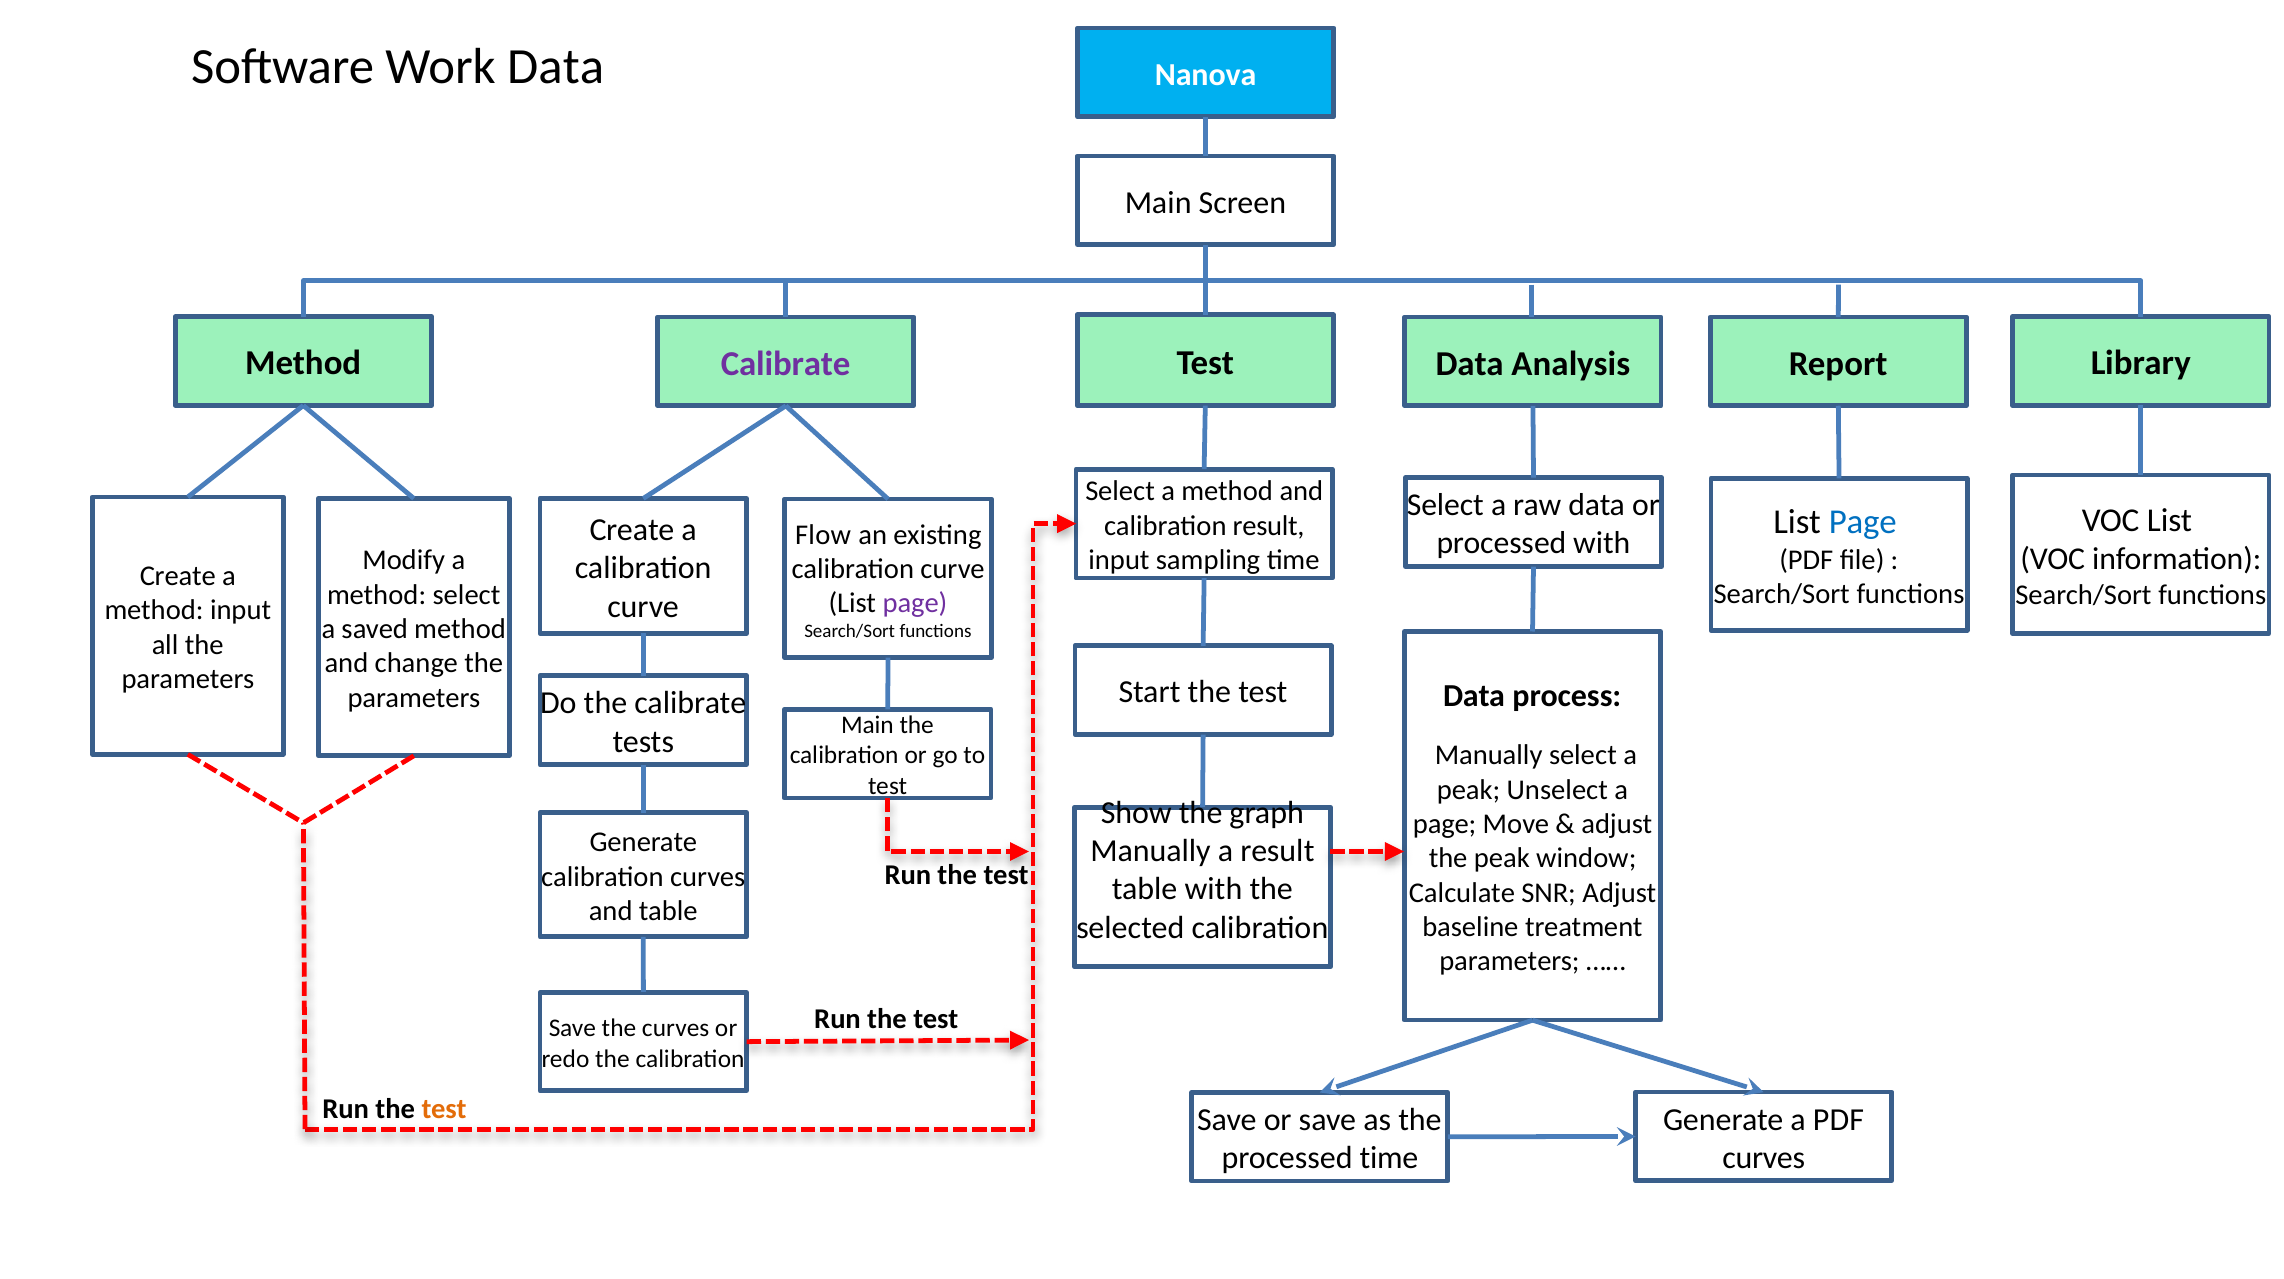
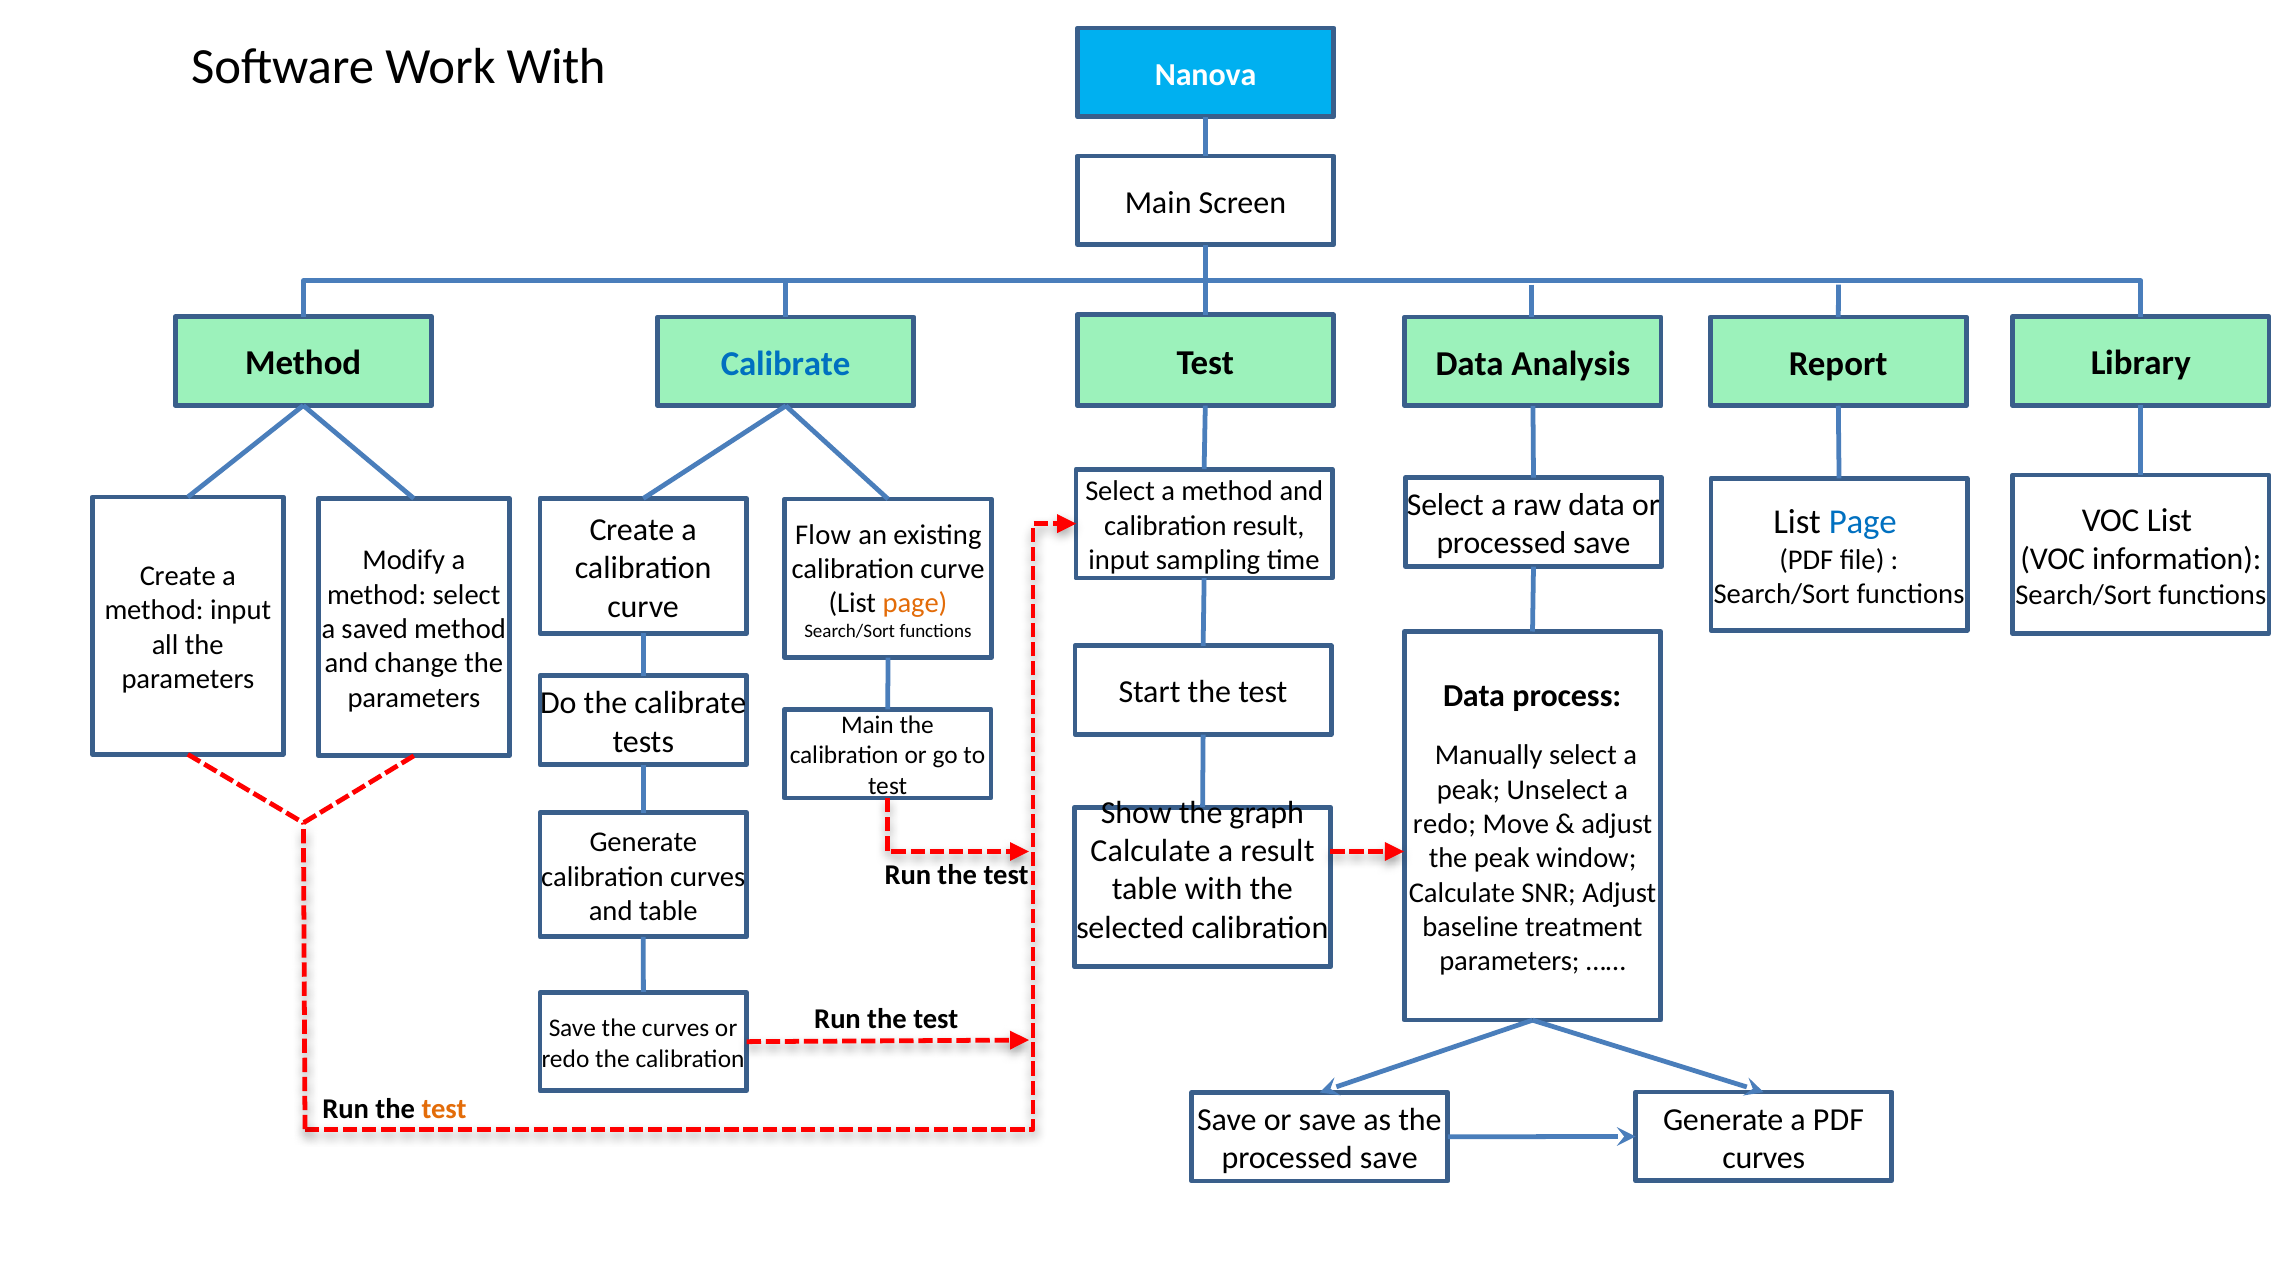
Work Data: Data -> With
Calibrate at (786, 364) colour: purple -> blue
with at (1602, 543): with -> save
page at (915, 603) colour: purple -> orange
page at (1445, 824): page -> redo
Manually at (1151, 851): Manually -> Calculate
time at (1389, 1158): time -> save
